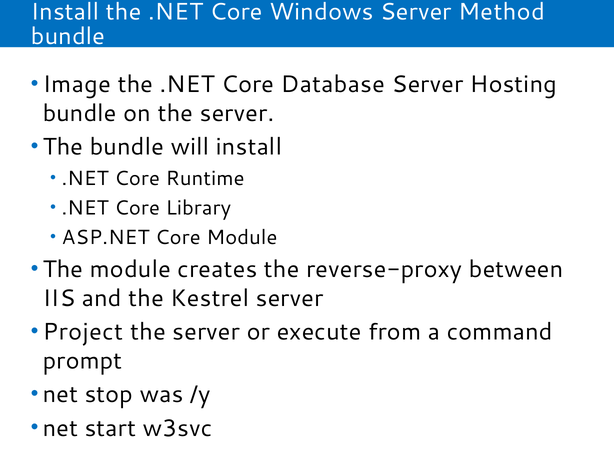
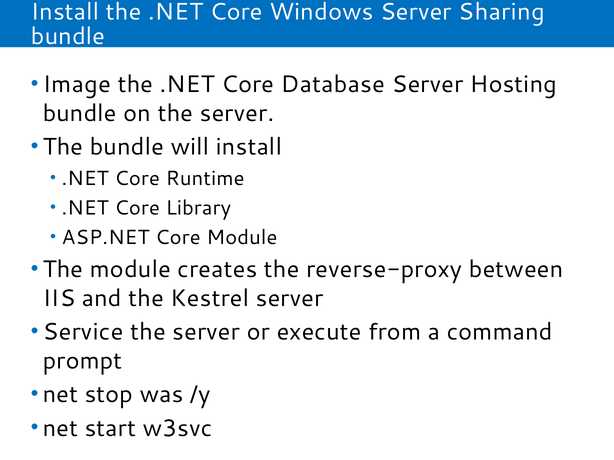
Method: Method -> Sharing
Project: Project -> Service
